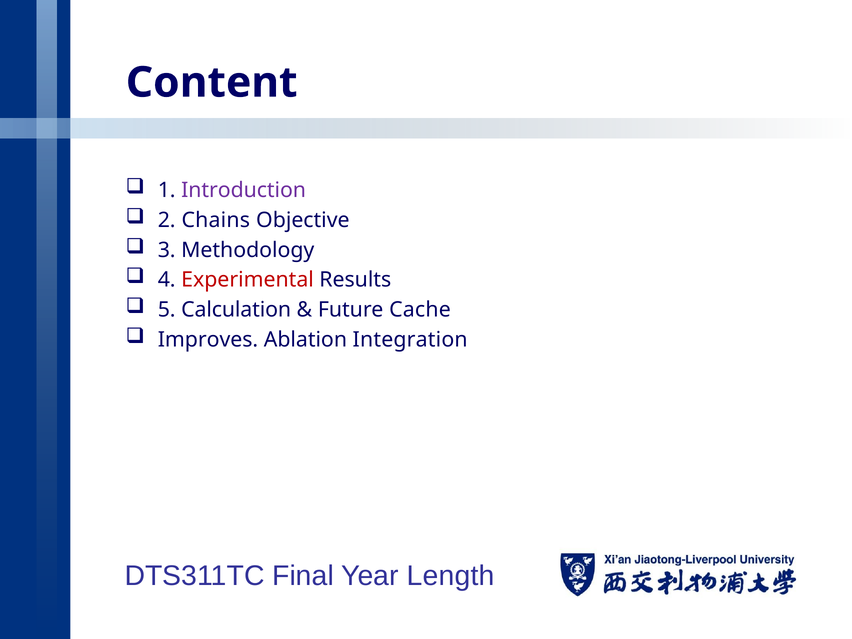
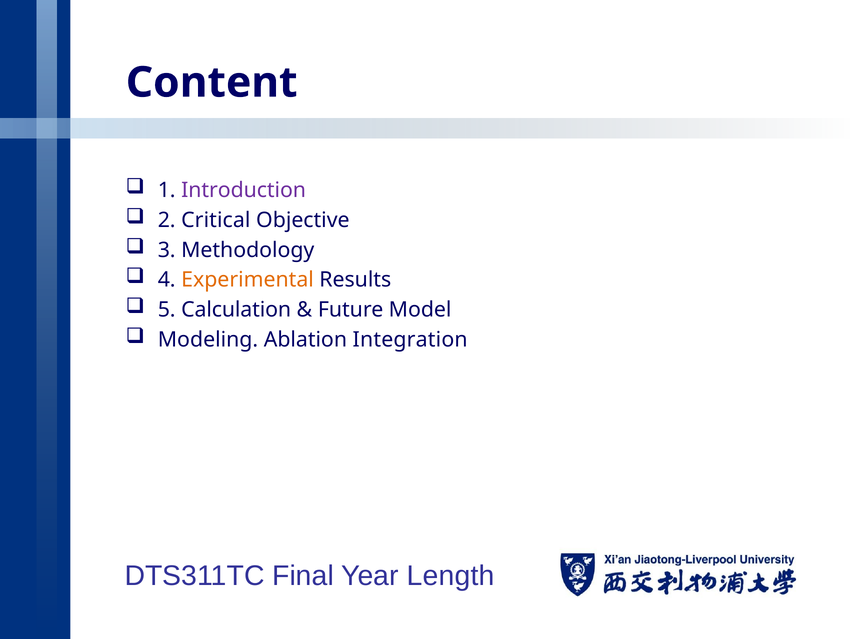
Chains: Chains -> Critical
Experimental colour: red -> orange
Cache: Cache -> Model
Improves: Improves -> Modeling
